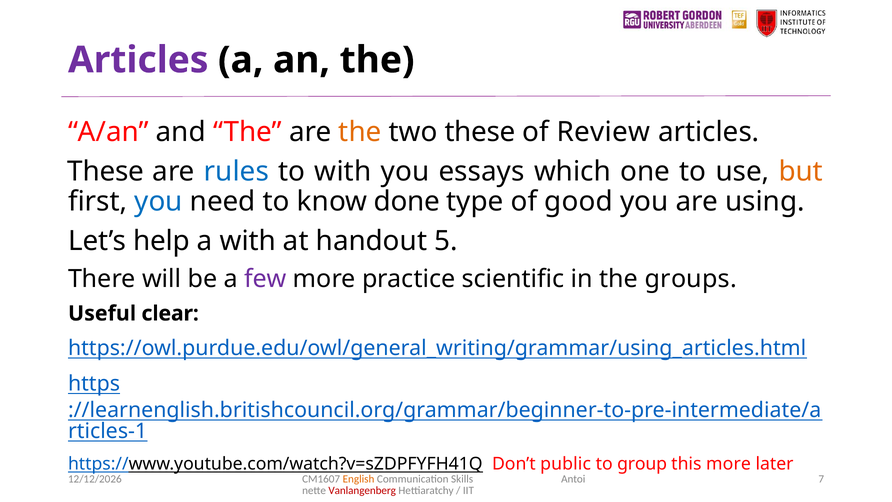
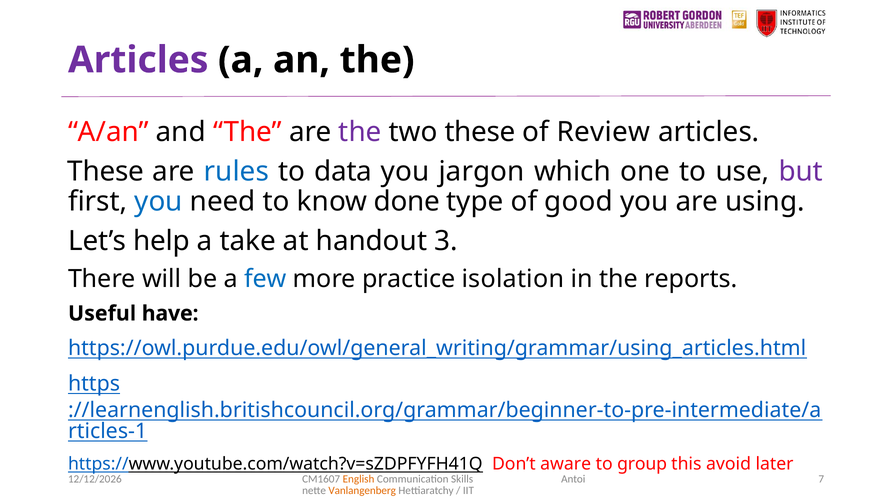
the at (360, 132) colour: orange -> purple
to with: with -> data
essays: essays -> jargon
but colour: orange -> purple
a with: with -> take
5: 5 -> 3
few colour: purple -> blue
scientific: scientific -> isolation
groups: groups -> reports
clear: clear -> have
public: public -> aware
this more: more -> avoid
Vanlangenberg colour: red -> orange
